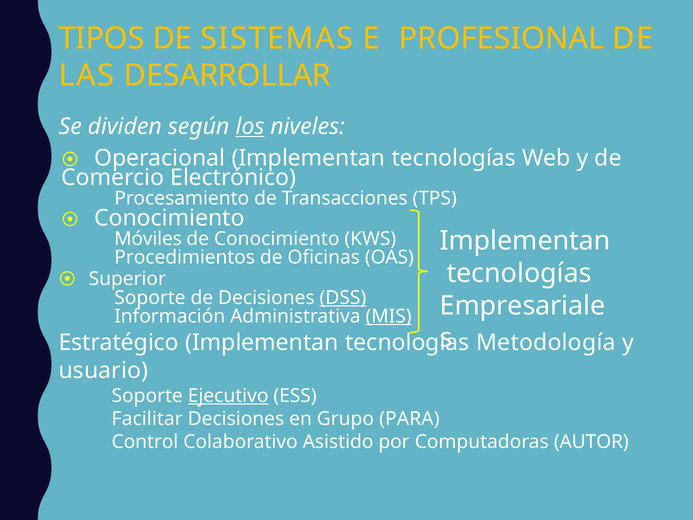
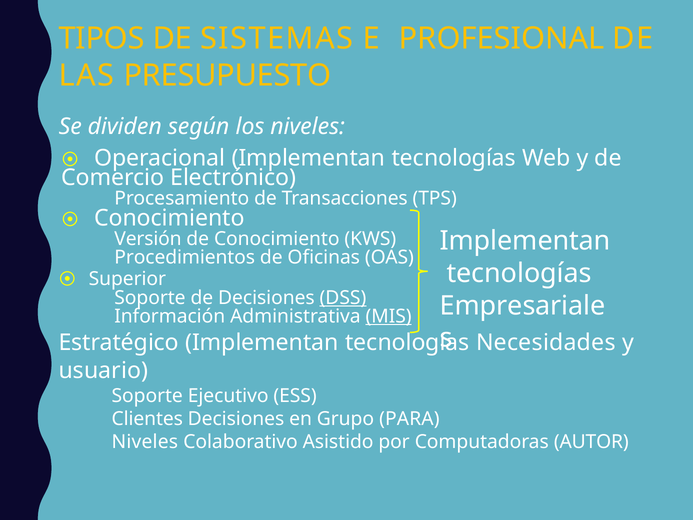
DESARROLLAR: DESARROLLAR -> PRESUPUESTO
los underline: present -> none
Móviles: Móviles -> Versión
Metodología: Metodología -> Necesidades
Ejecutivo underline: present -> none
Facilitar: Facilitar -> Clientes
Control at (145, 442): Control -> Niveles
